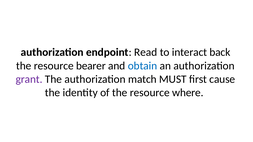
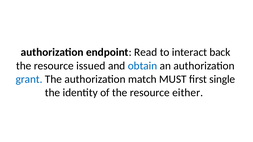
bearer: bearer -> issued
grant colour: purple -> blue
cause: cause -> single
where: where -> either
